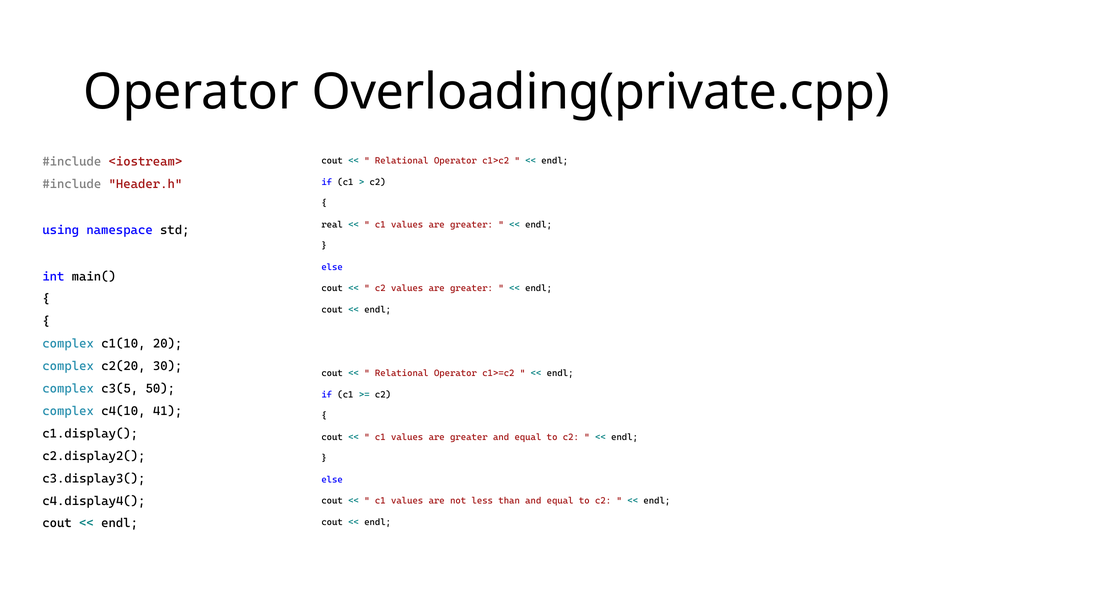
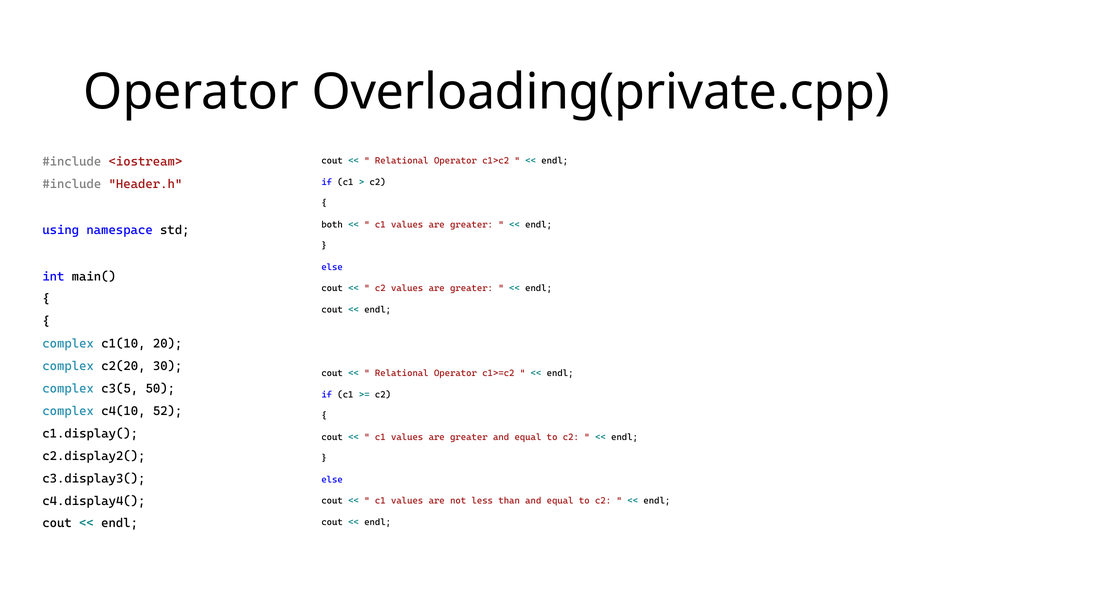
real: real -> both
41: 41 -> 52
